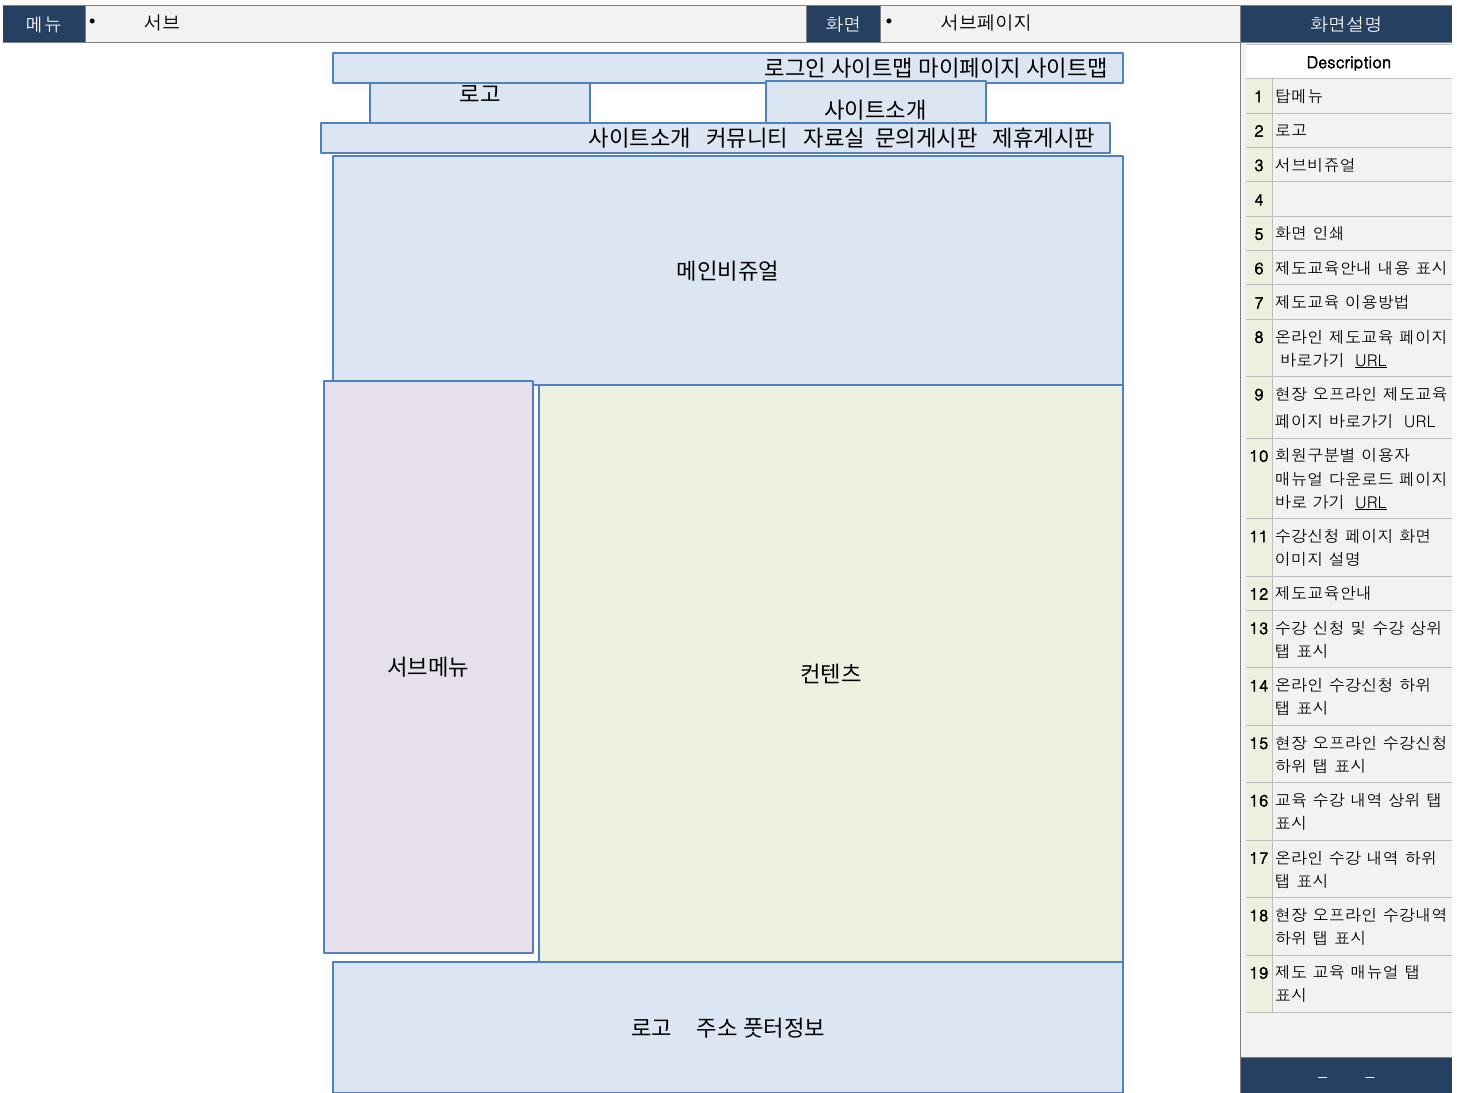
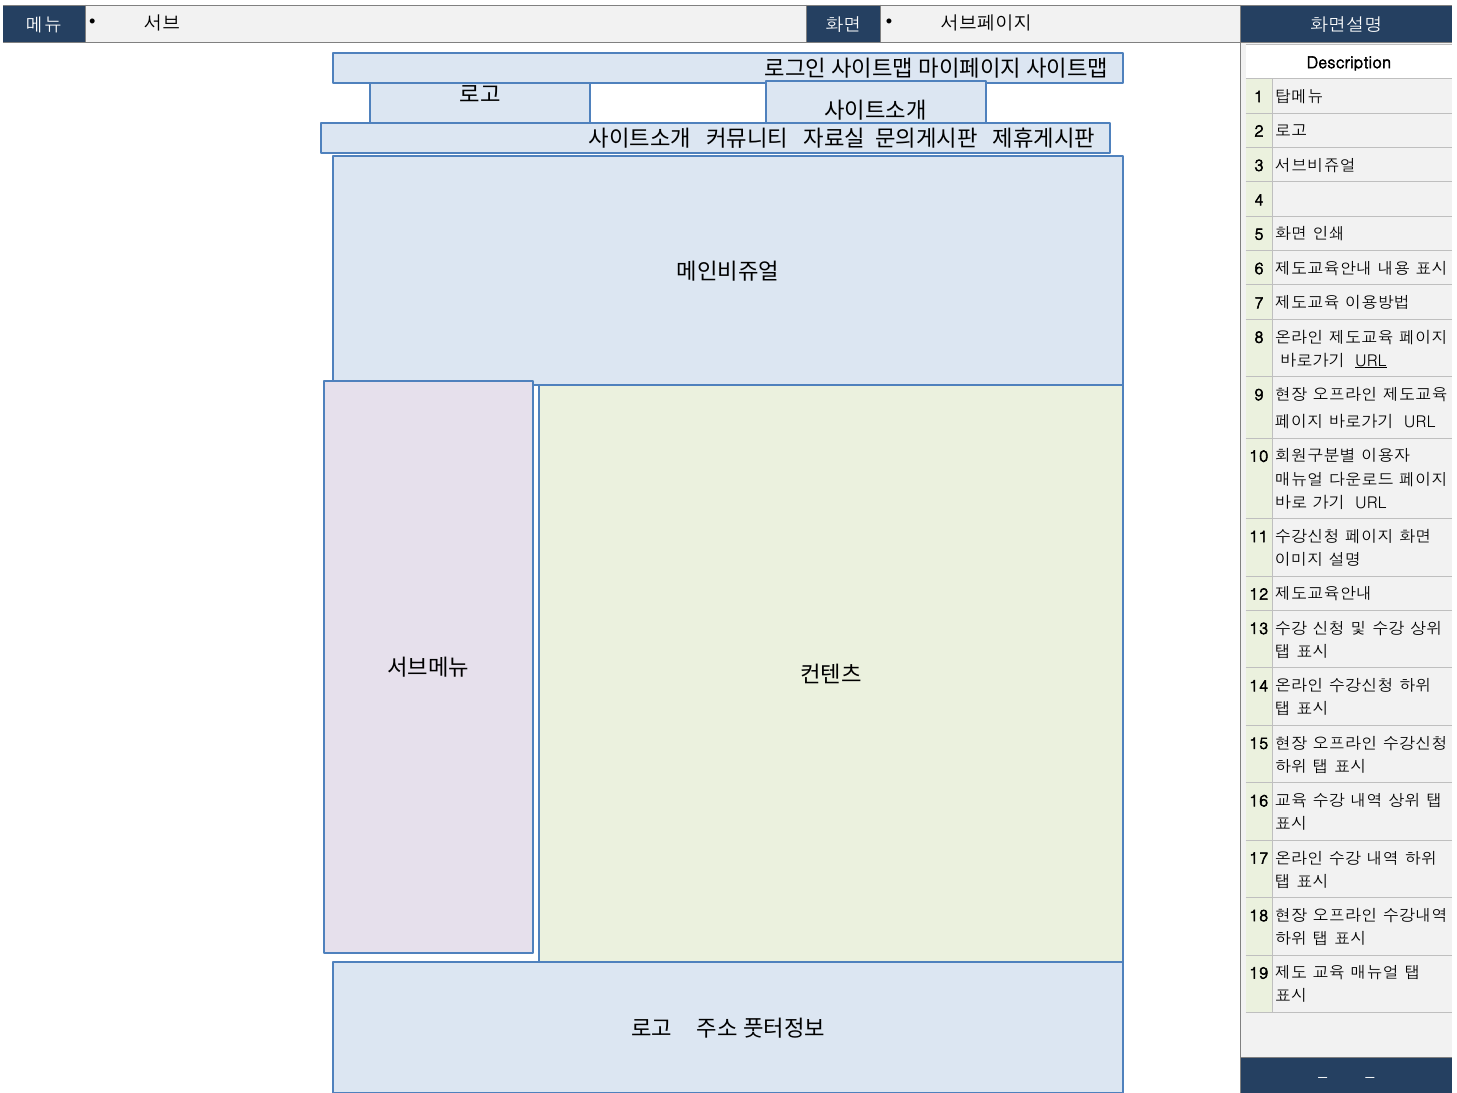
URL at (1371, 503) underline: present -> none
